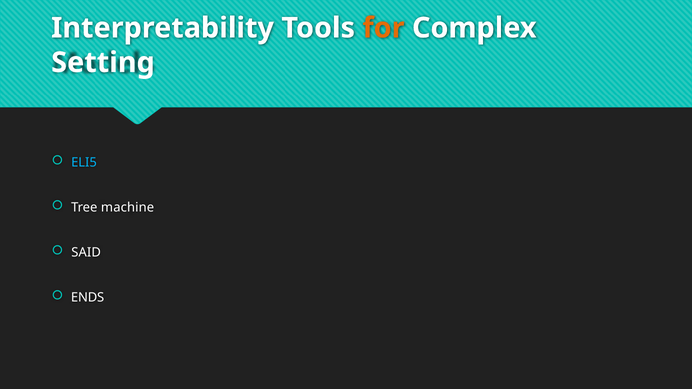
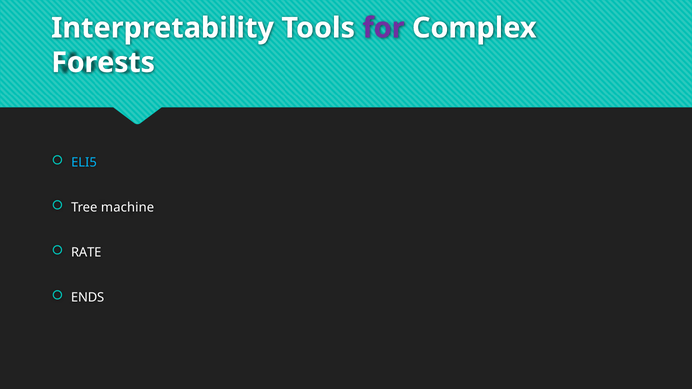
for colour: orange -> purple
Setting: Setting -> Forests
SAID: SAID -> RATE
